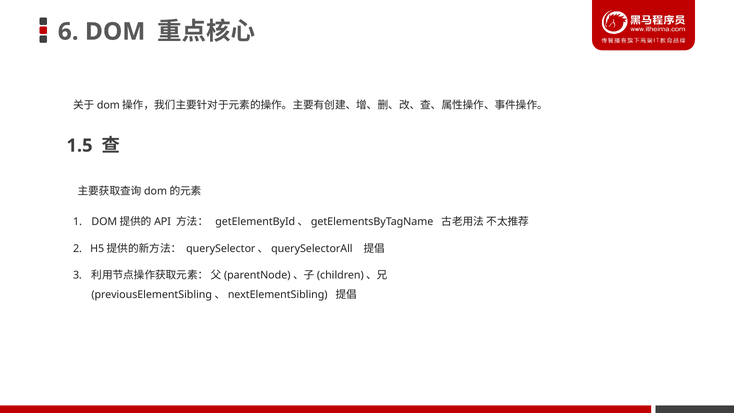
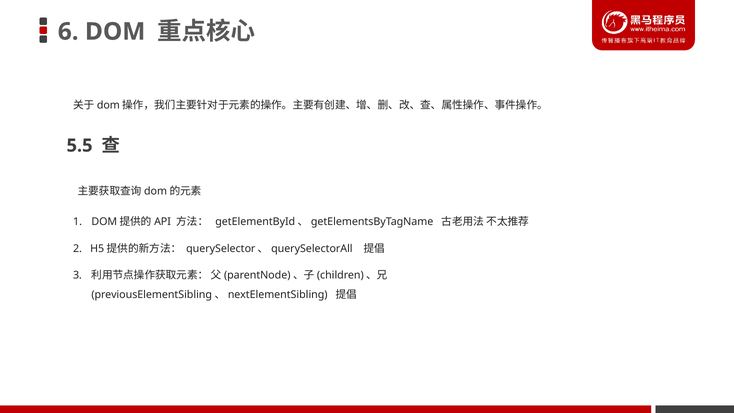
1.5: 1.5 -> 5.5
